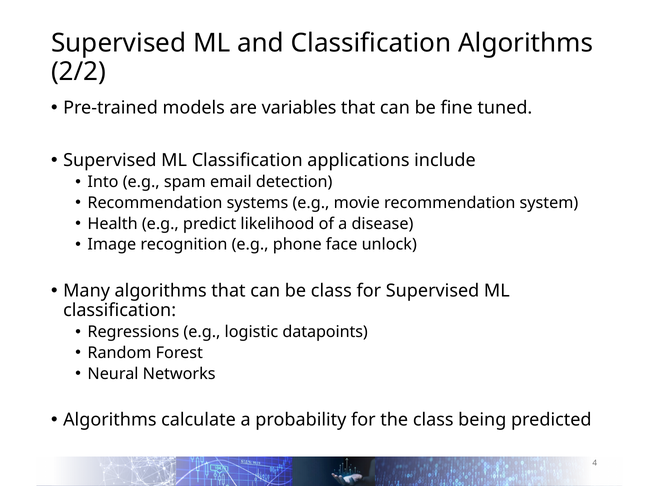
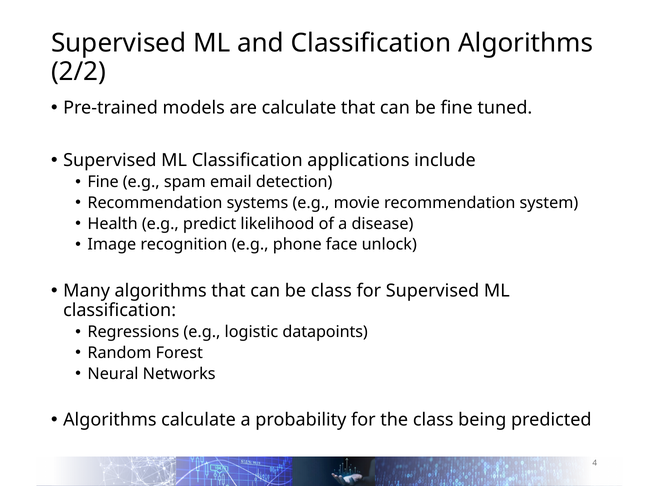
are variables: variables -> calculate
Into at (103, 182): Into -> Fine
